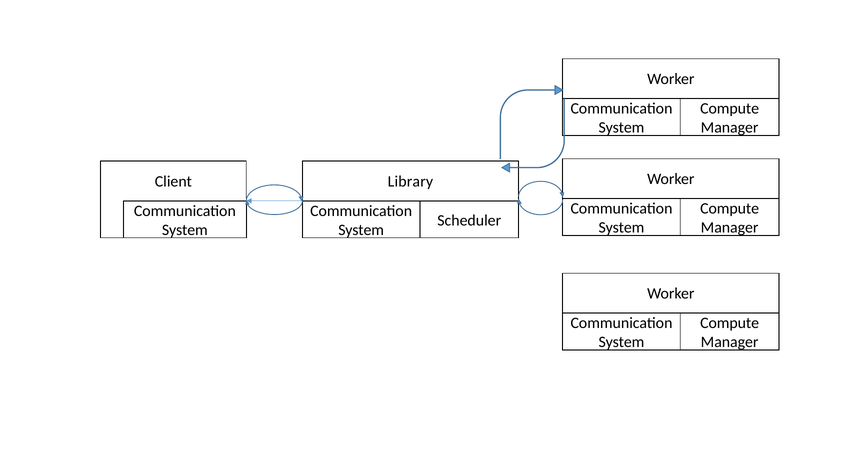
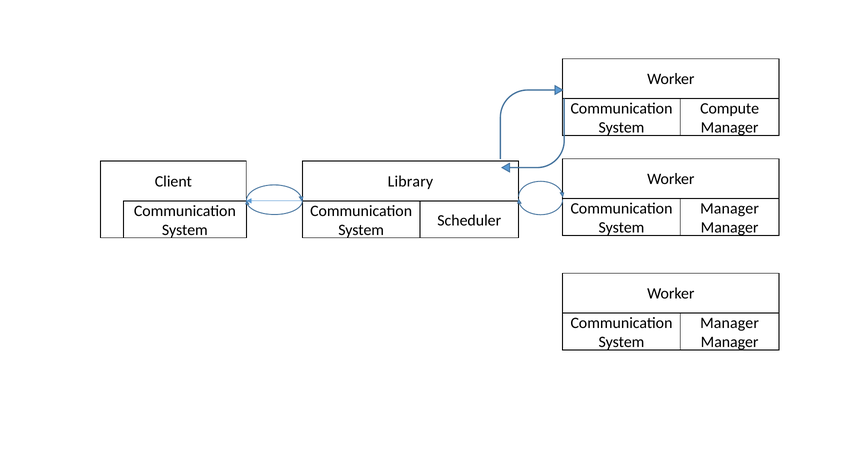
Compute at (730, 208): Compute -> Manager
Compute at (730, 323): Compute -> Manager
